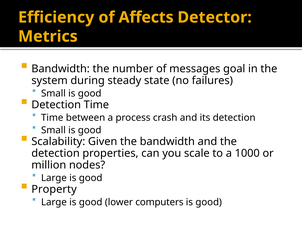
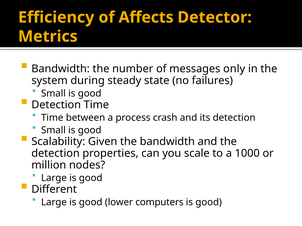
goal: goal -> only
Property: Property -> Different
